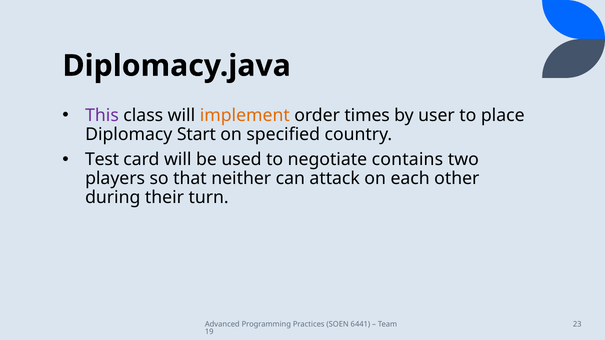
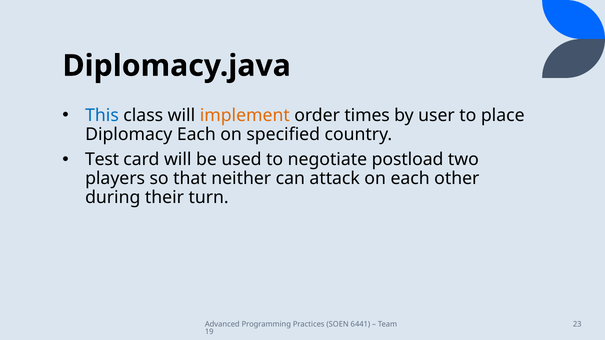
This colour: purple -> blue
Diplomacy Start: Start -> Each
contains: contains -> postload
